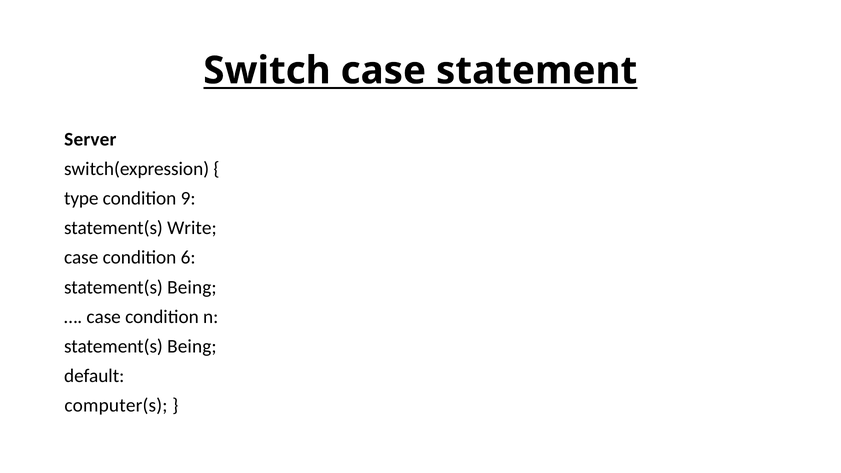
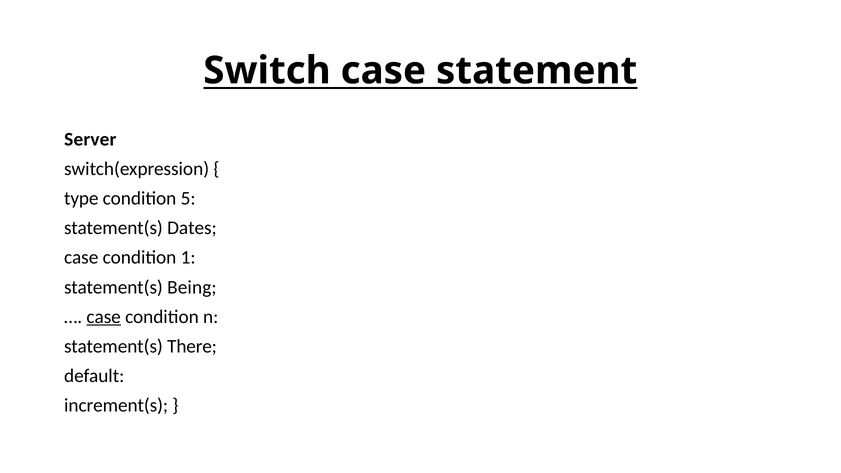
9: 9 -> 5
Write: Write -> Dates
6: 6 -> 1
case at (104, 317) underline: none -> present
Being at (192, 346): Being -> There
computer(s: computer(s -> increment(s
